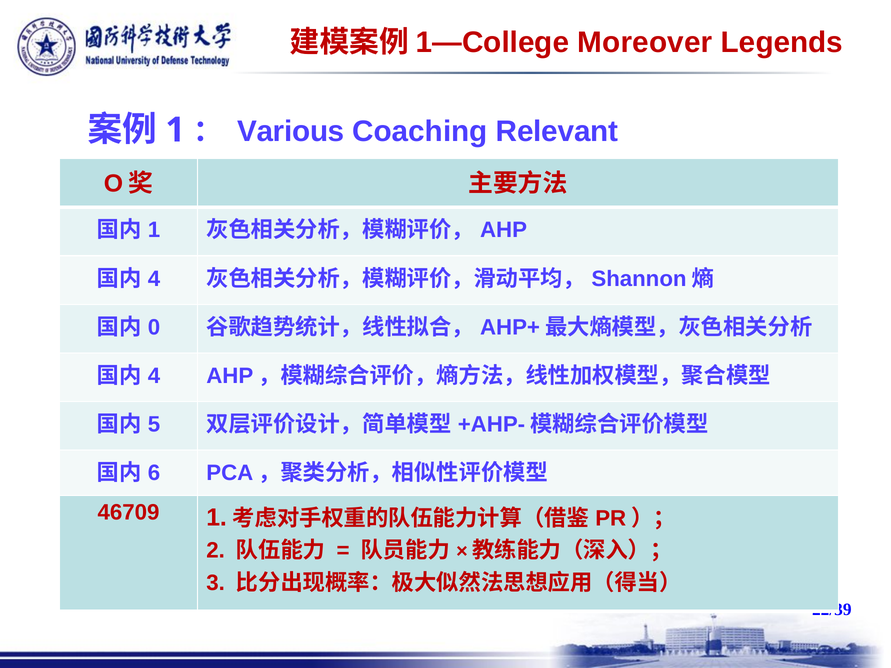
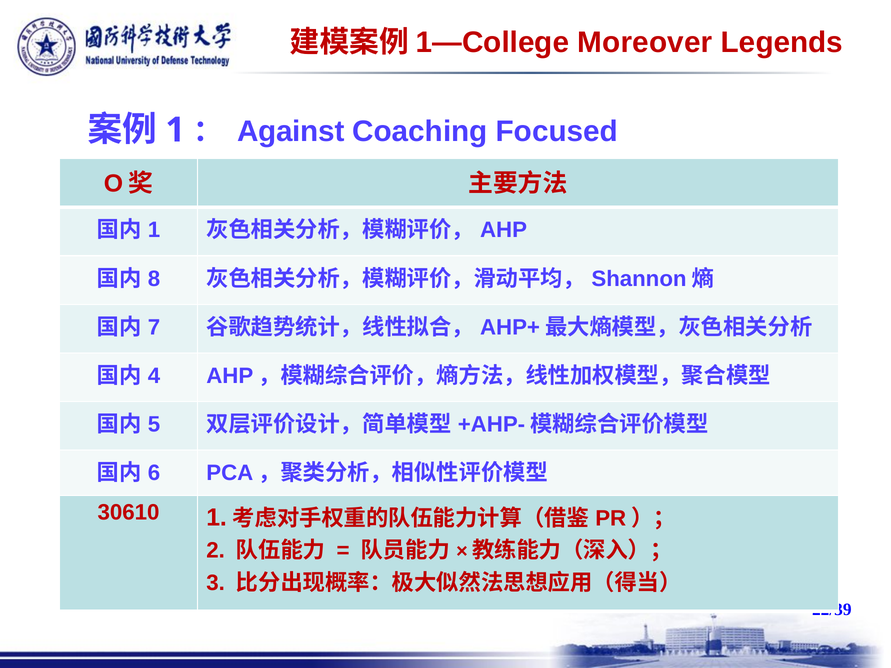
Various: Various -> Against
Relevant: Relevant -> Focused
4 at (154, 279): 4 -> 8
0: 0 -> 7
46709: 46709 -> 30610
